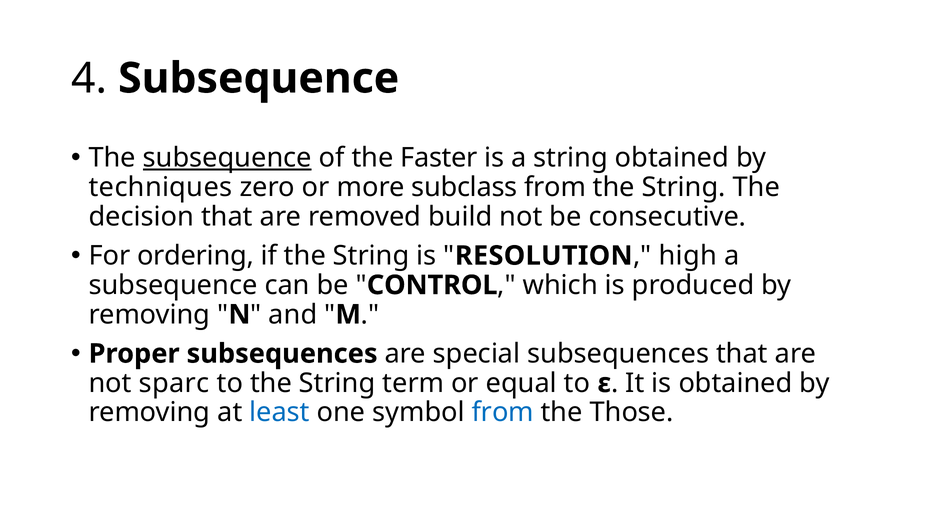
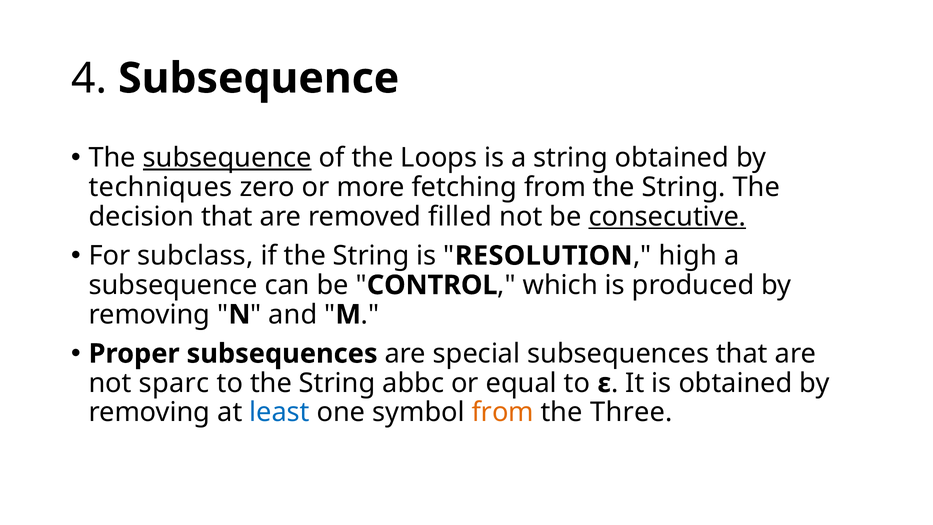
Faster: Faster -> Loops
subclass: subclass -> fetching
build: build -> filled
consecutive underline: none -> present
ordering: ordering -> subclass
term: term -> abbc
from at (503, 412) colour: blue -> orange
Those: Those -> Three
